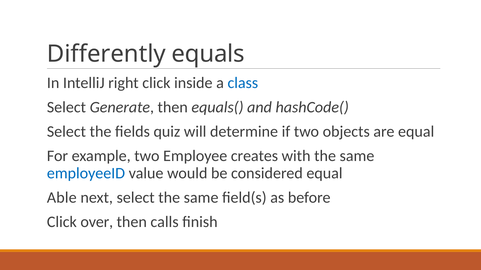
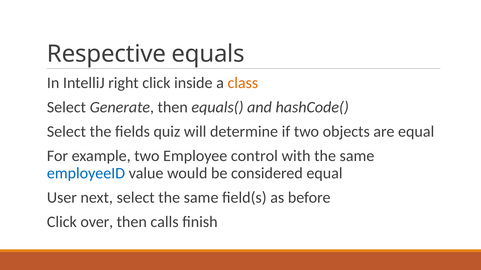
Differently: Differently -> Respective
class colour: blue -> orange
creates: creates -> control
Able: Able -> User
